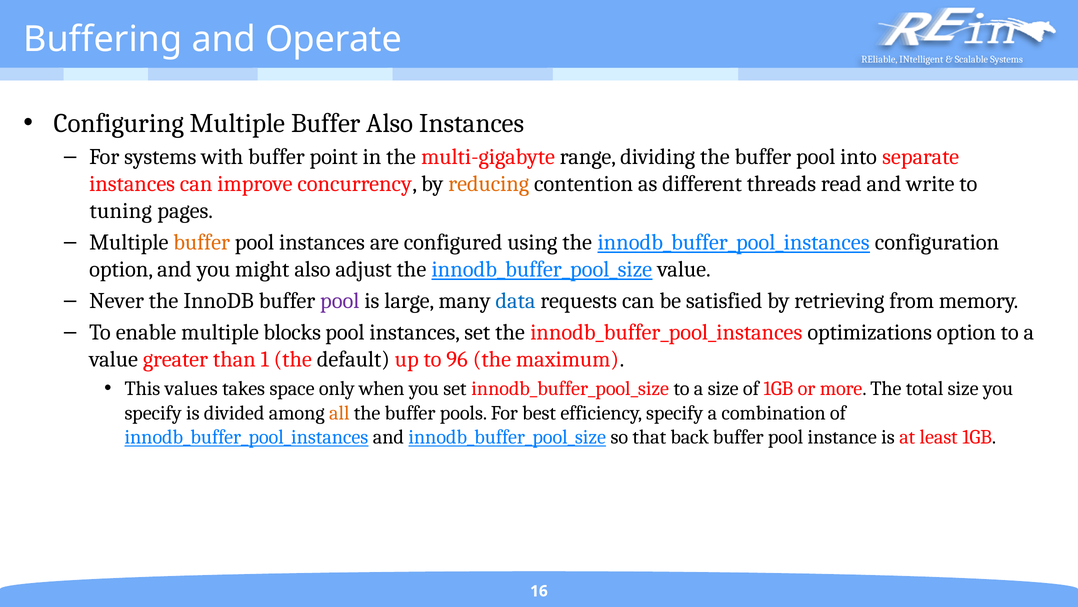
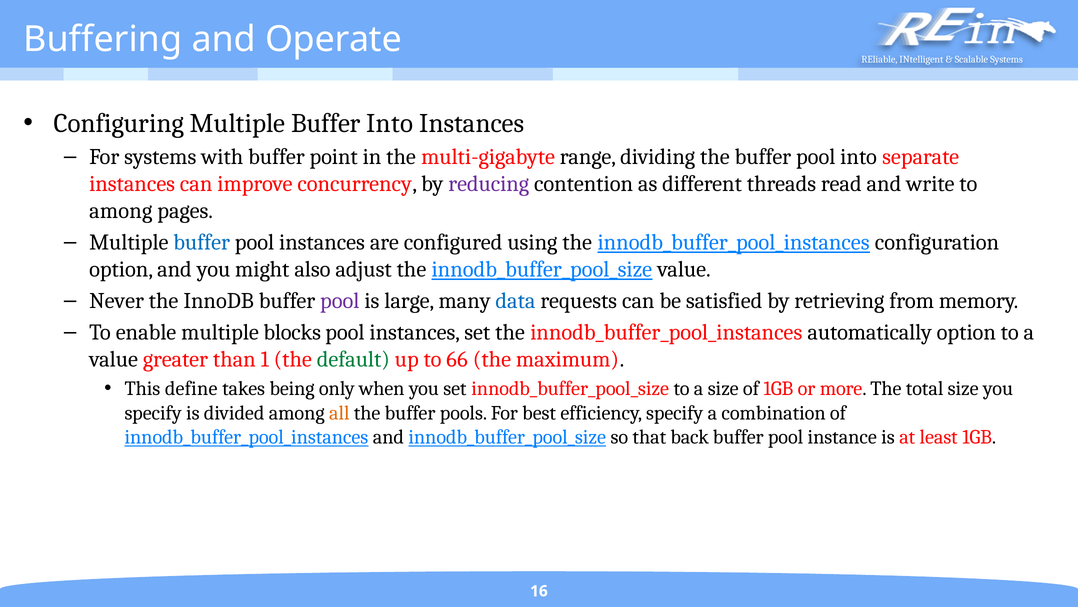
Buffer Also: Also -> Into
reducing colour: orange -> purple
tuning at (121, 211): tuning -> among
buffer at (202, 242) colour: orange -> blue
optimizations: optimizations -> automatically
default colour: black -> green
96: 96 -> 66
values: values -> define
space: space -> being
